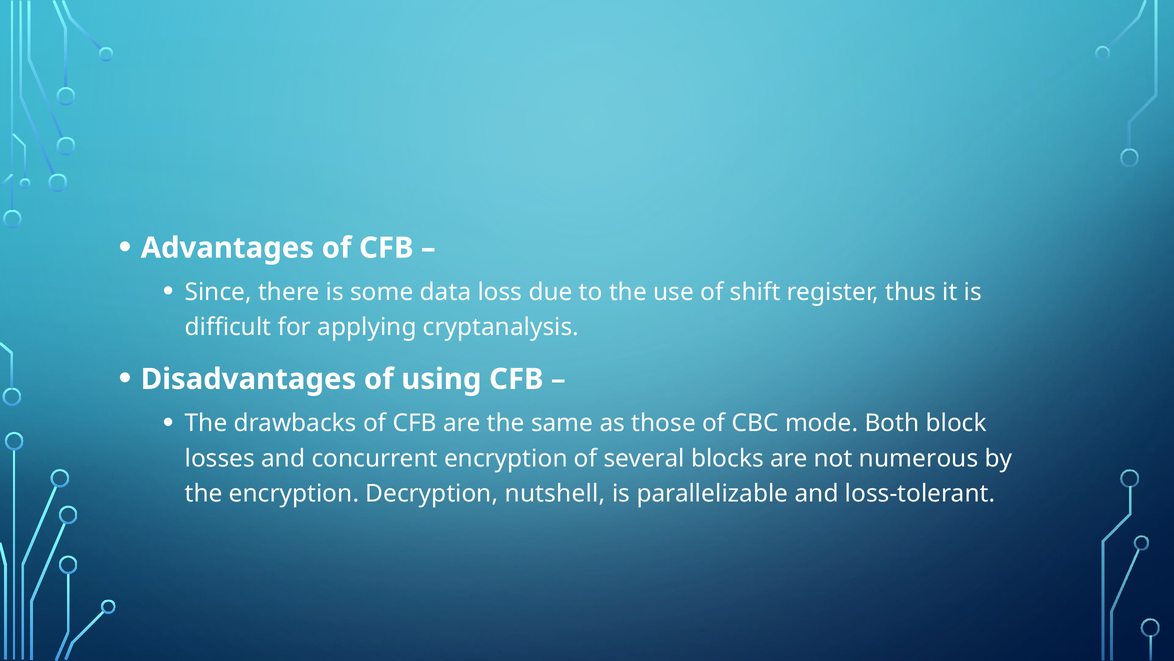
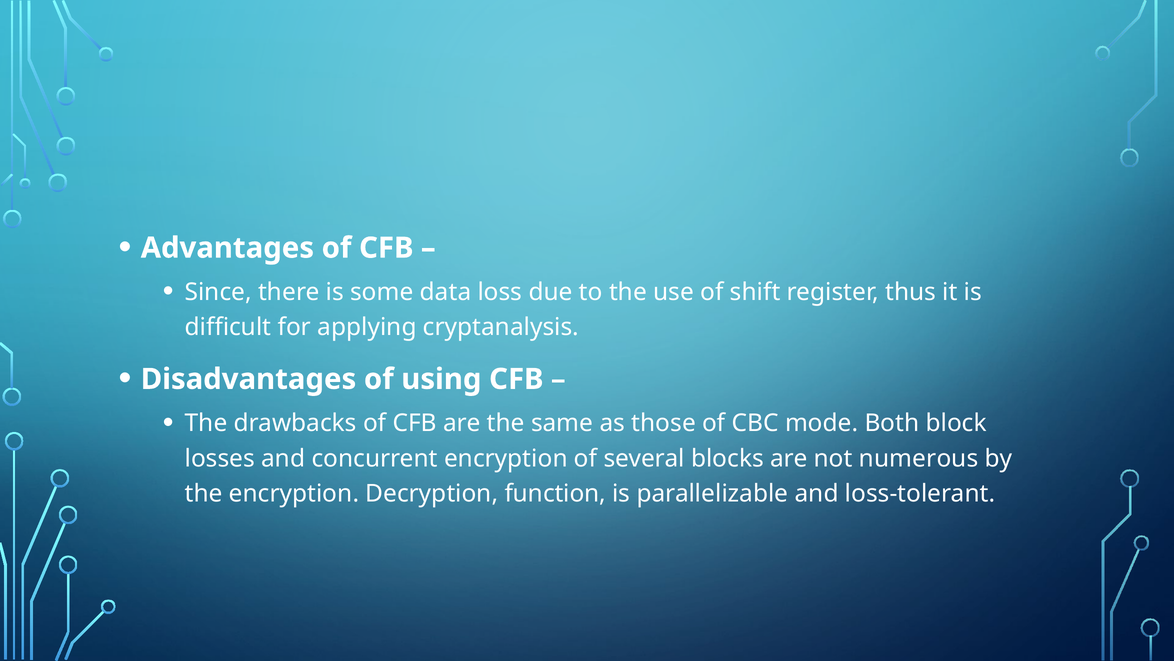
nutshell: nutshell -> function
